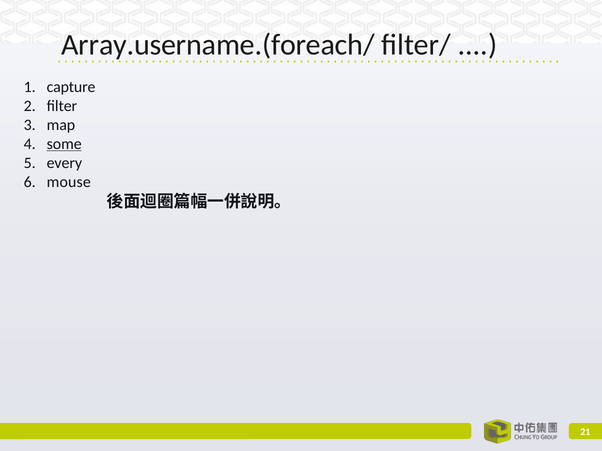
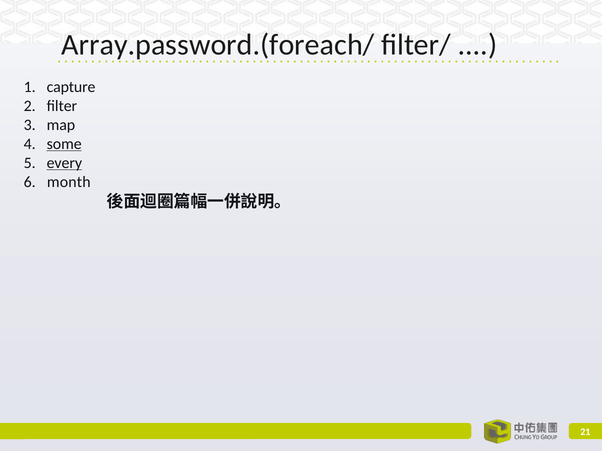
Array.username.(foreach/: Array.username.(foreach/ -> Array.password.(foreach/
every underline: none -> present
mouse: mouse -> month
